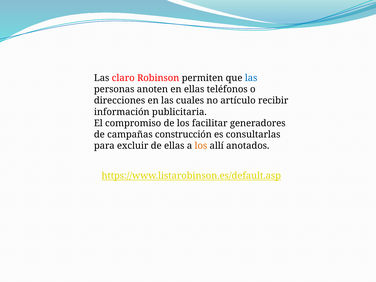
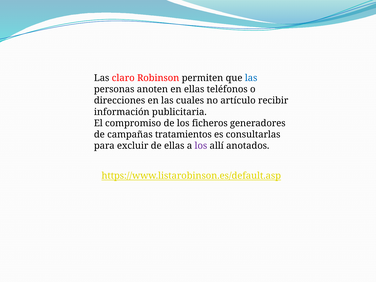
facilitar: facilitar -> ficheros
construcción: construcción -> tratamientos
los at (201, 146) colour: orange -> purple
